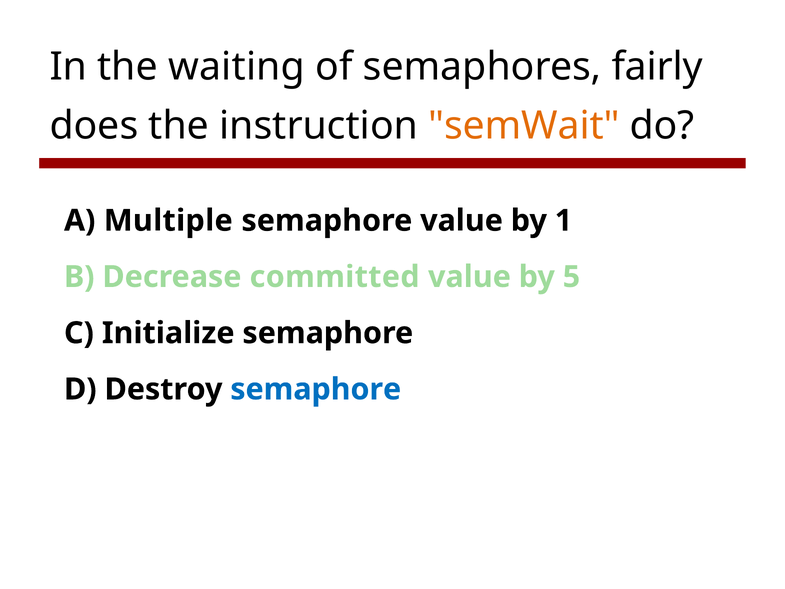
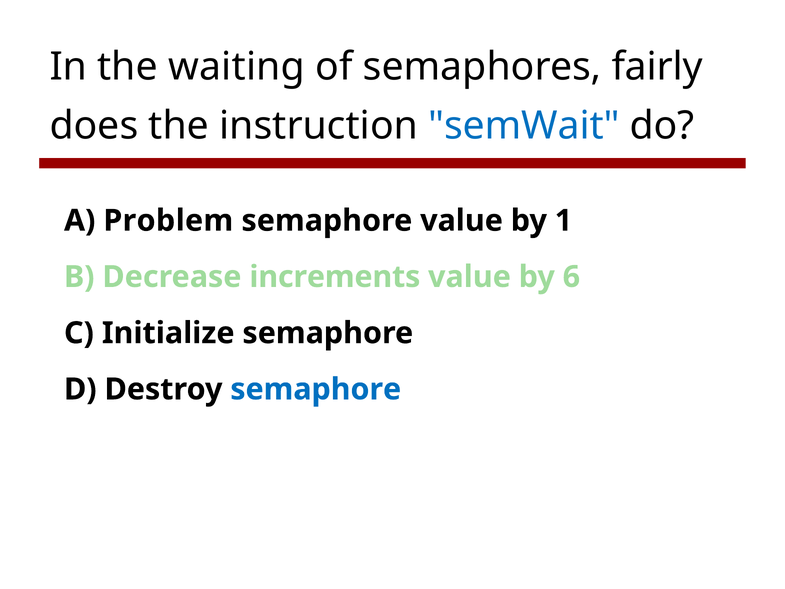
semWait colour: orange -> blue
Multiple: Multiple -> Problem
committed: committed -> increments
5: 5 -> 6
